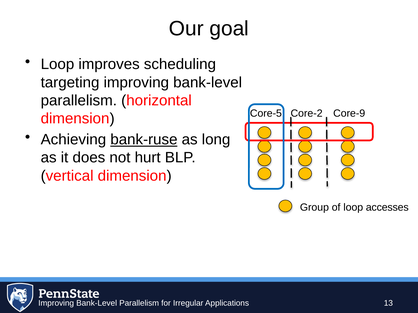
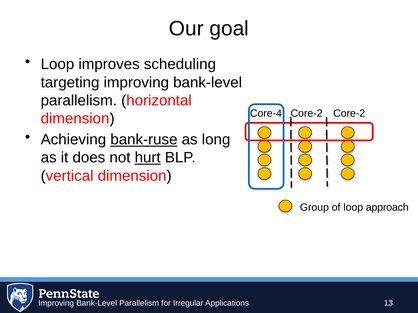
Core-5: Core-5 -> Core-4
Core-2 Core-9: Core-9 -> Core-2
hurt underline: none -> present
accesses: accesses -> approach
